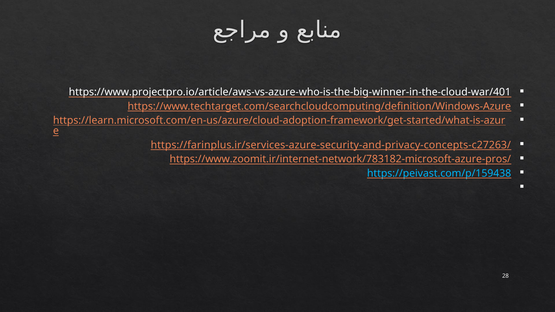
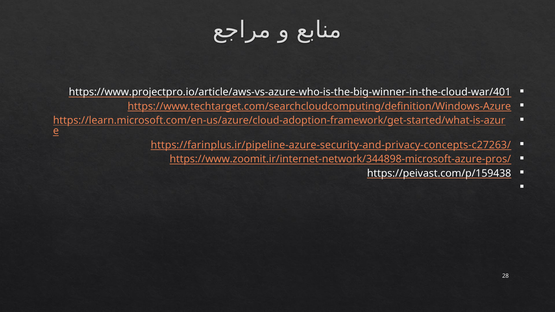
https://farinplus.ir/services-azure-security-and-privacy-concepts-c27263/: https://farinplus.ir/services-azure-security-and-privacy-concepts-c27263/ -> https://farinplus.ir/pipeline-azure-security-and-privacy-concepts-c27263/
https://www.zoomit.ir/internet-network/783182-microsoft-azure-pros/: https://www.zoomit.ir/internet-network/783182-microsoft-azure-pros/ -> https://www.zoomit.ir/internet-network/344898-microsoft-azure-pros/
https://peivast.com/p/159438 colour: light blue -> white
